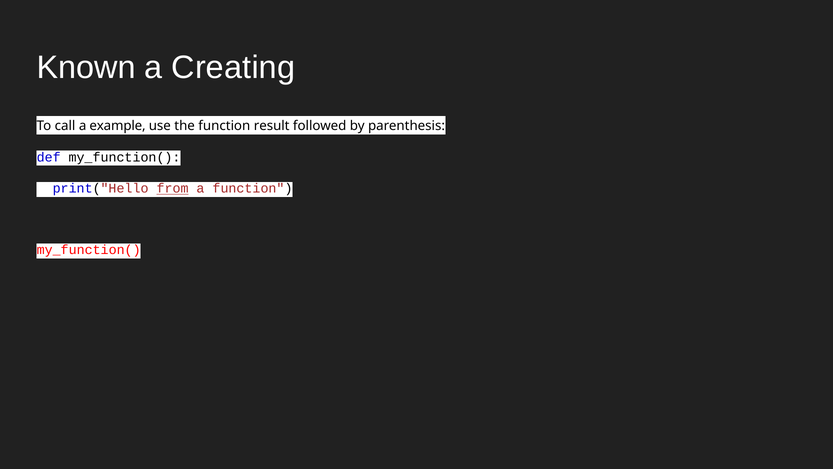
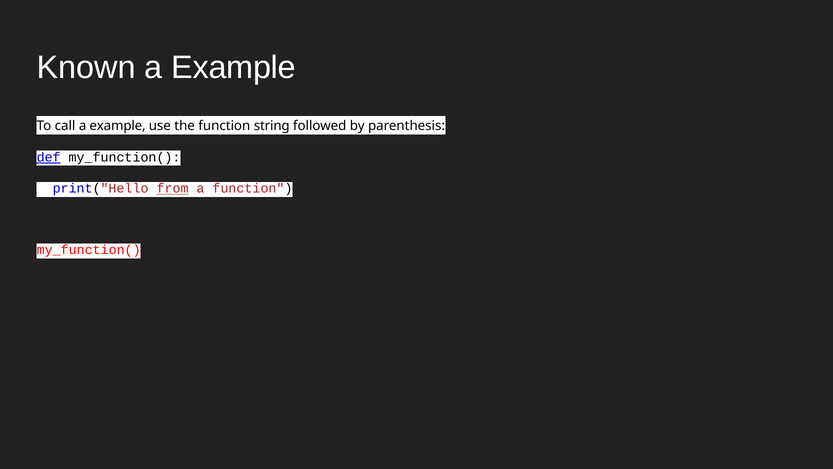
Creating at (233, 67): Creating -> Example
result: result -> string
def underline: none -> present
